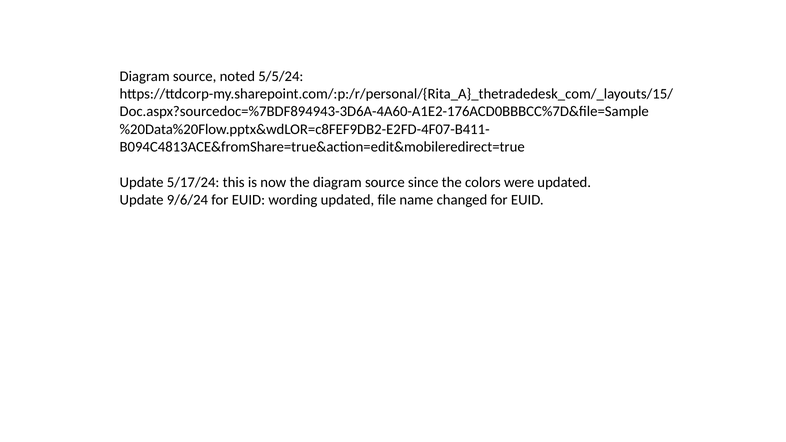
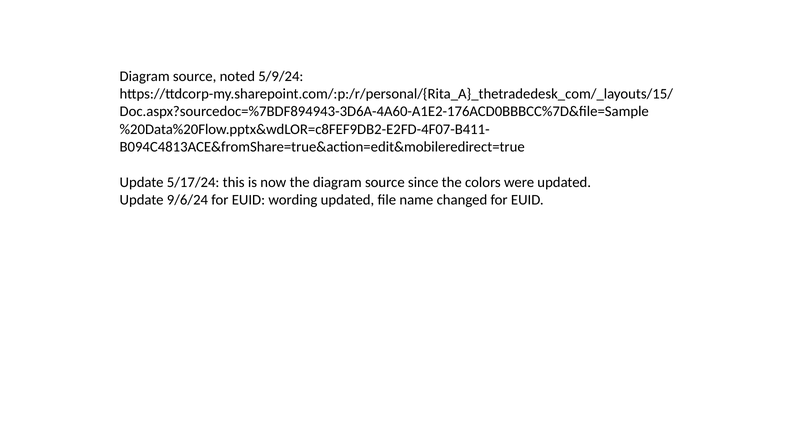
5/5/24: 5/5/24 -> 5/9/24
